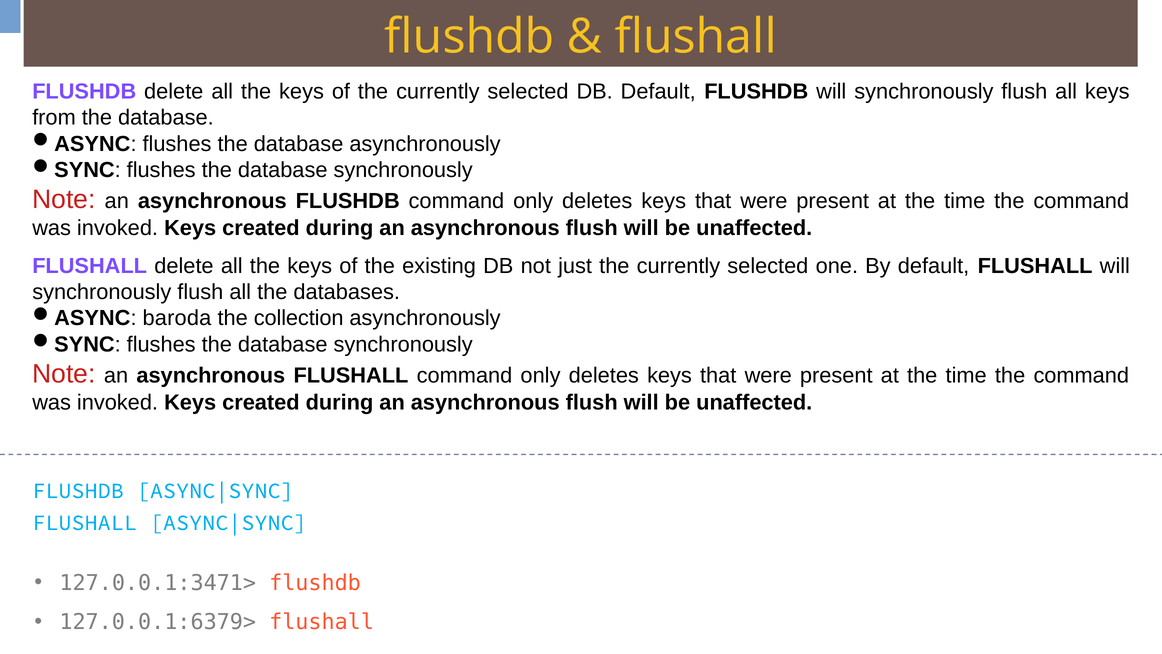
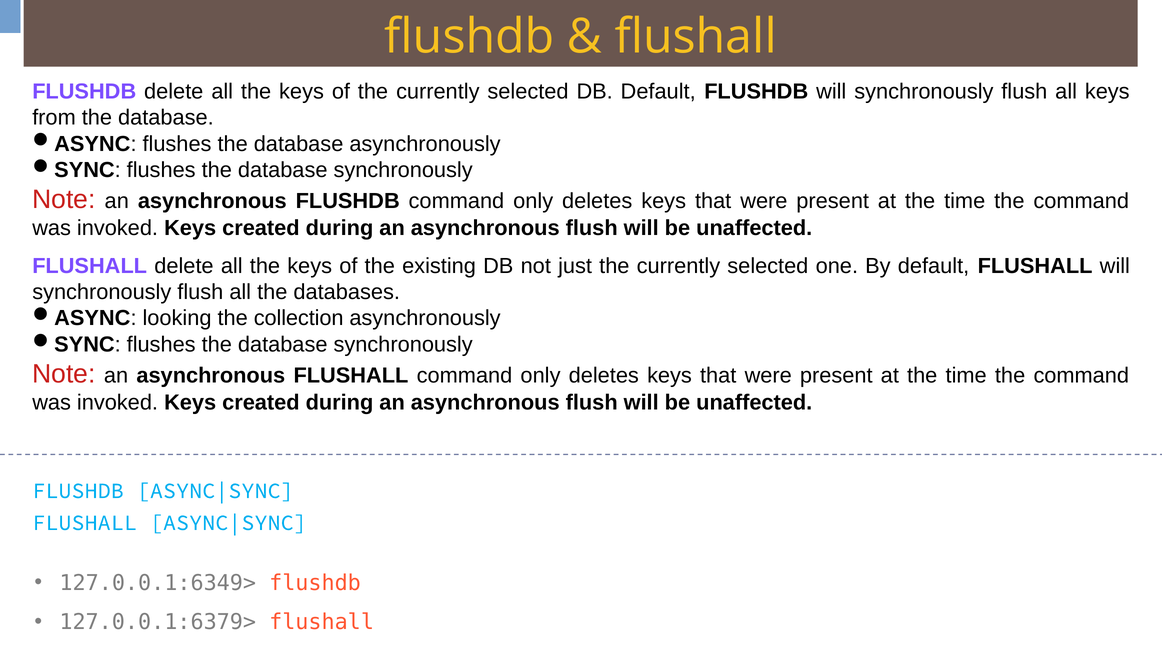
baroda: baroda -> looking
127.0.0.1:3471>: 127.0.0.1:3471> -> 127.0.0.1:6349>
